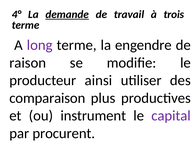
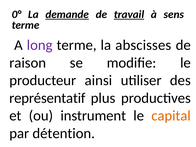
4°: 4° -> 0°
travail underline: none -> present
trois: trois -> sens
engendre: engendre -> abscisses
comparaison: comparaison -> représentatif
capital colour: purple -> orange
procurent: procurent -> détention
